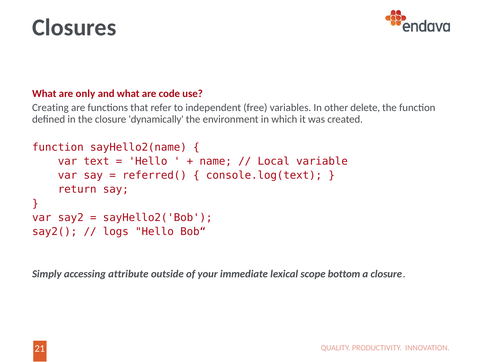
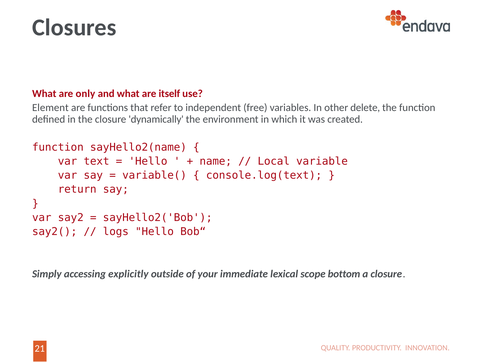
code: code -> itself
Creating: Creating -> Element
referred(: referred( -> variable(
attribute: attribute -> explicitly
